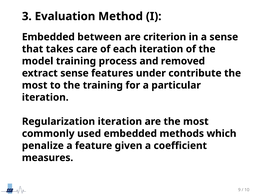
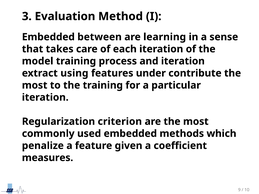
criterion: criterion -> learning
and removed: removed -> iteration
extract sense: sense -> using
Regularization iteration: iteration -> criterion
